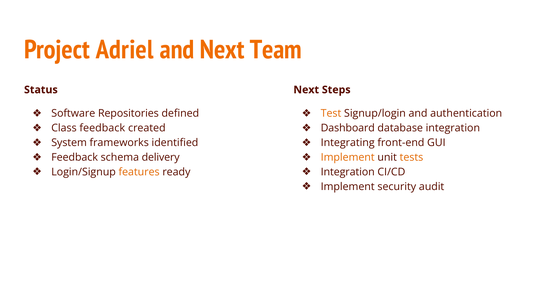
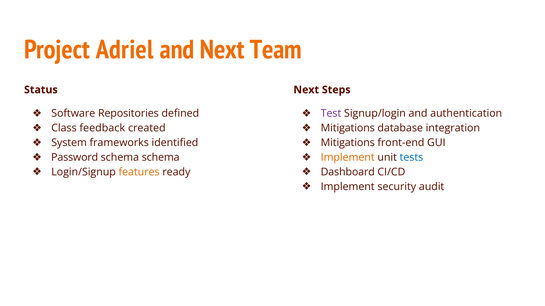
Test colour: orange -> purple
Dashboard at (348, 128): Dashboard -> Mitigations
Integrating at (348, 143): Integrating -> Mitigations
Feedback at (75, 158): Feedback -> Password
schema delivery: delivery -> schema
tests colour: orange -> blue
Integration at (348, 172): Integration -> Dashboard
